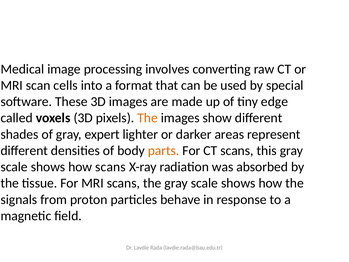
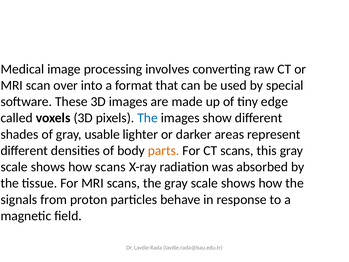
cells: cells -> over
The at (148, 118) colour: orange -> blue
expert: expert -> usable
